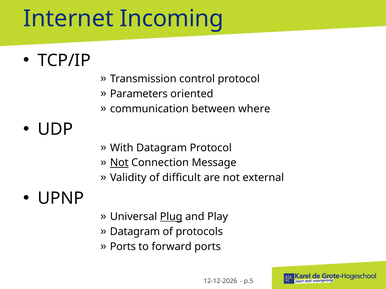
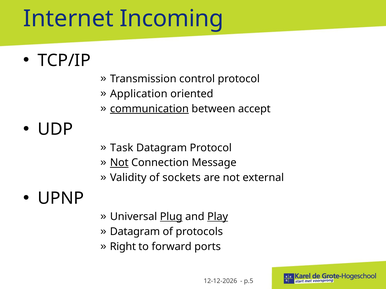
Parameters: Parameters -> Application
communication underline: none -> present
where: where -> accept
With: With -> Task
difficult: difficult -> sockets
Play underline: none -> present
Ports at (123, 247): Ports -> Right
